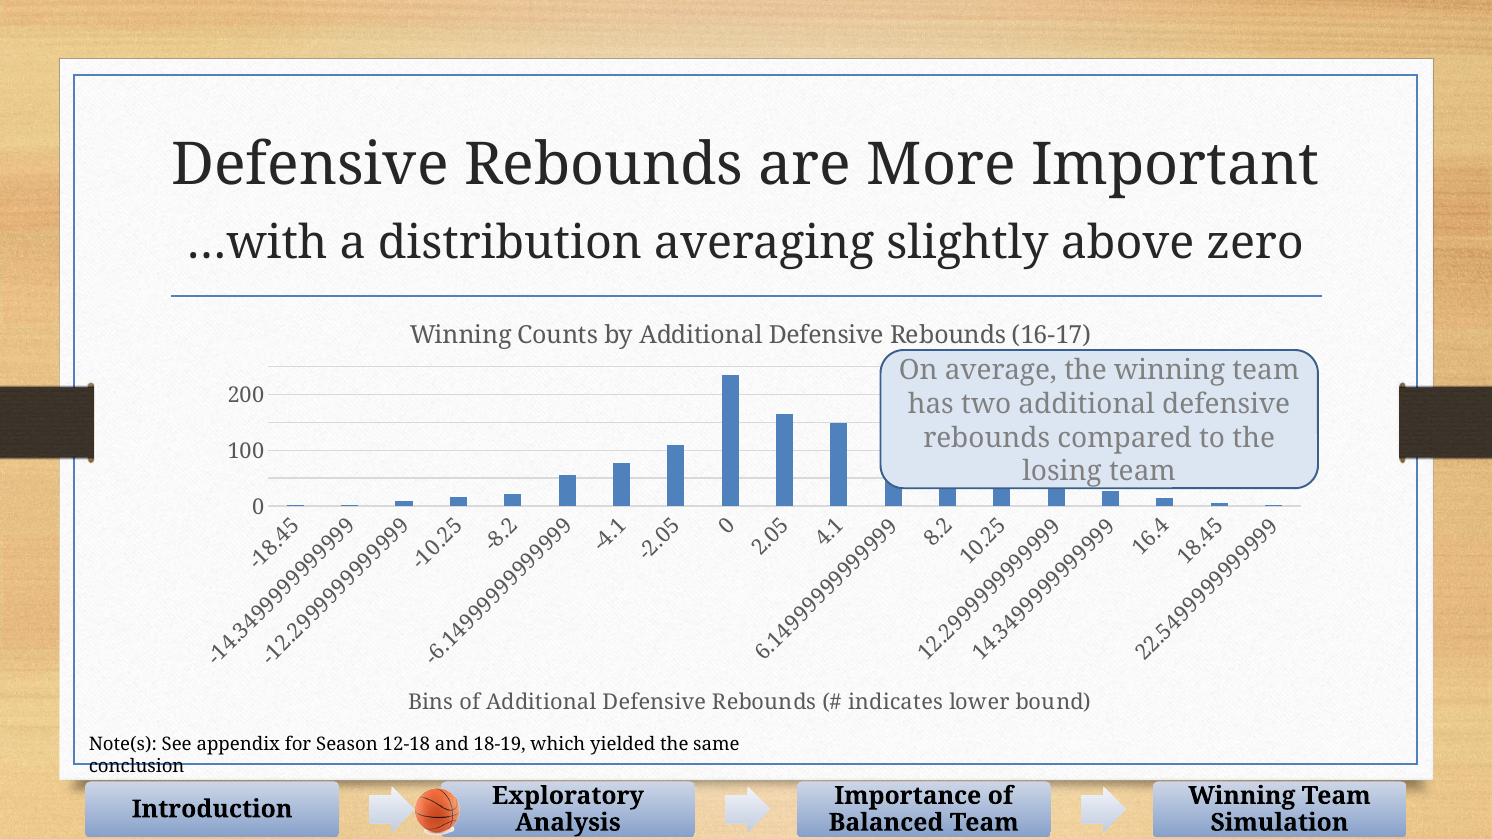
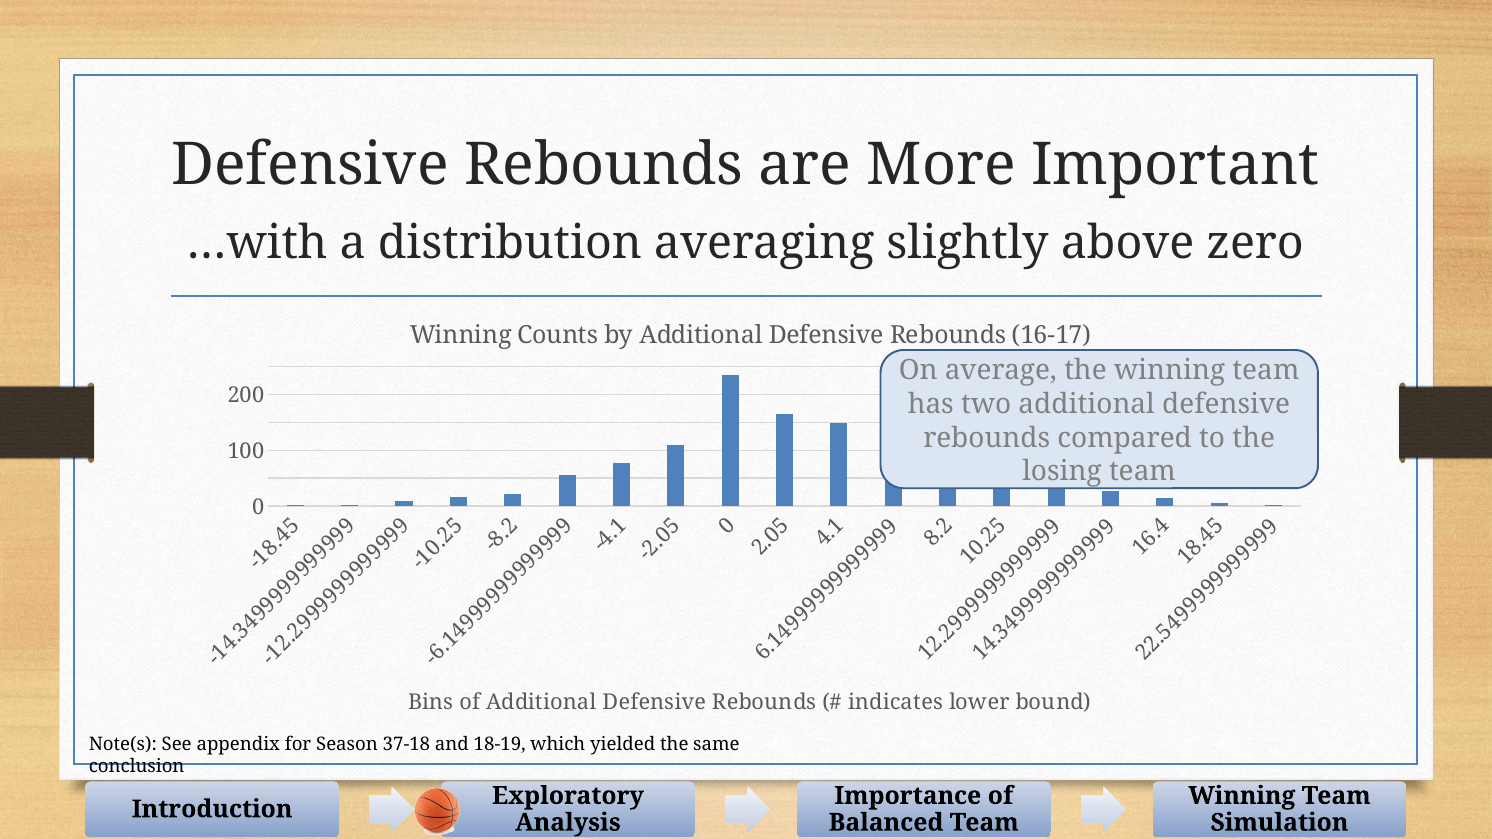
12-18: 12-18 -> 37-18
